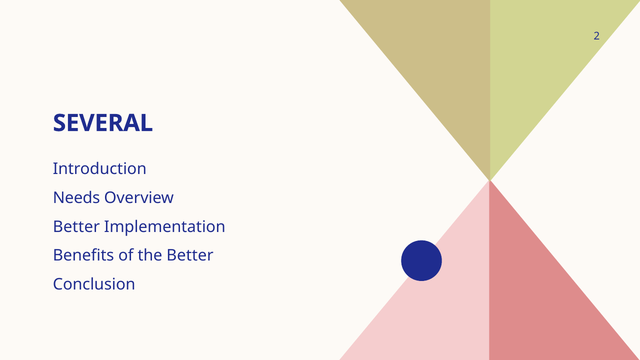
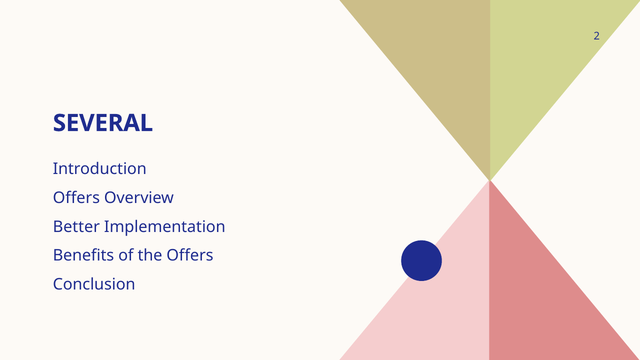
Needs at (76, 198): Needs -> Offers
the Better: Better -> Offers
